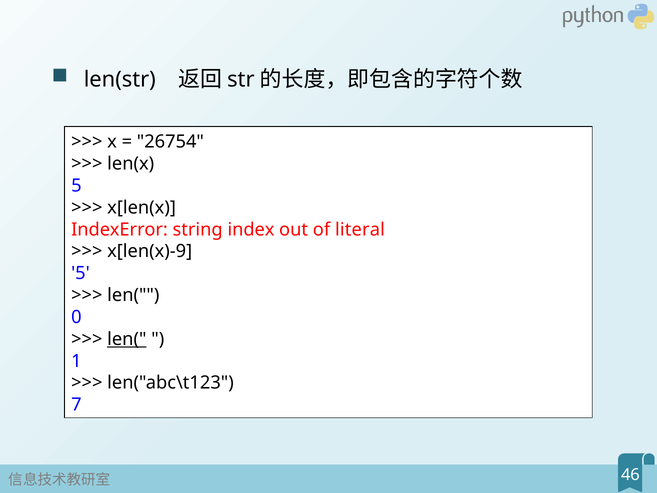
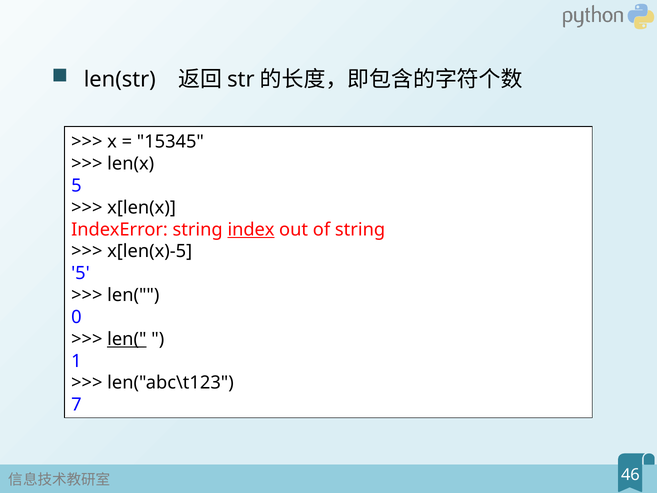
26754: 26754 -> 15345
index underline: none -> present
of literal: literal -> string
x[len(x)-9: x[len(x)-9 -> x[len(x)-5
